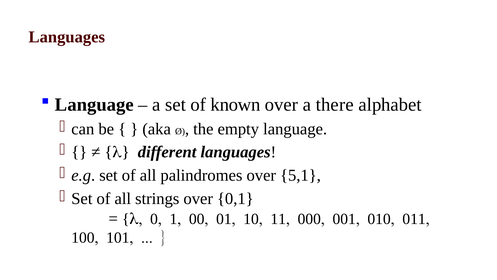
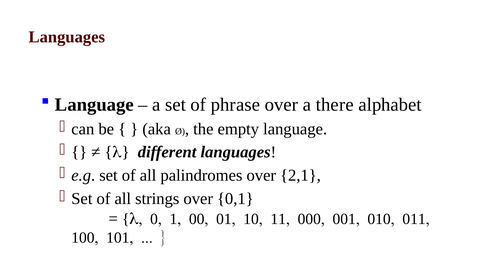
known: known -> phrase
5,1: 5,1 -> 2,1
